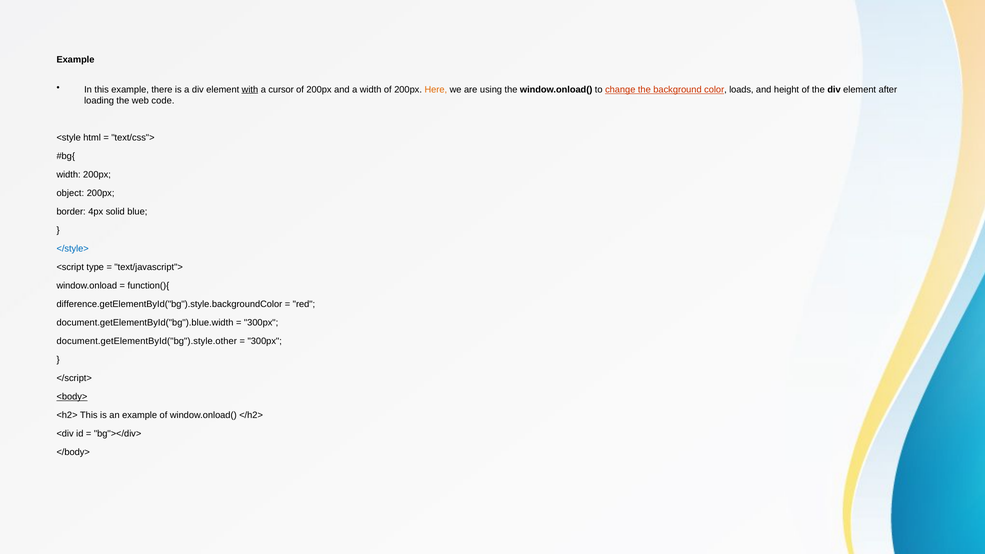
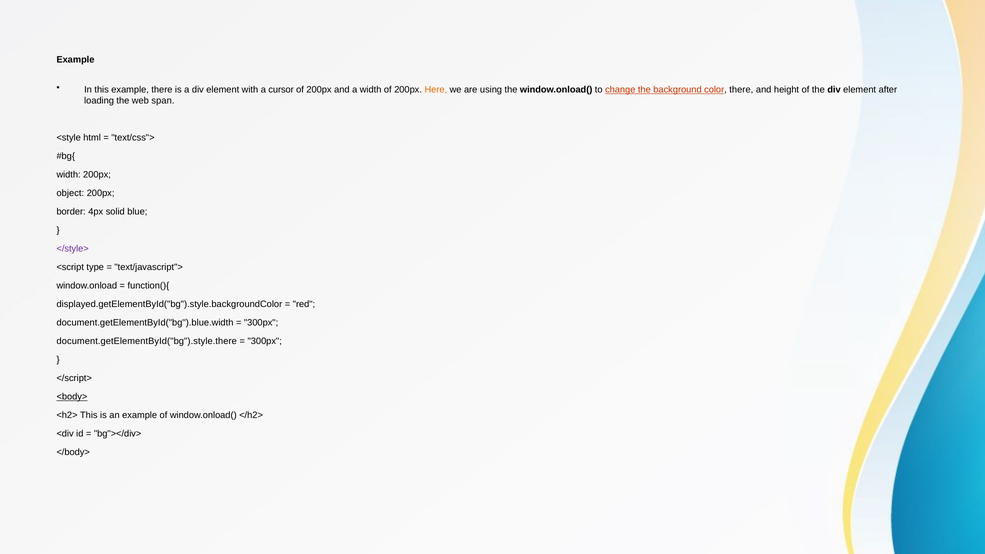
with underline: present -> none
color loads: loads -> there
code: code -> span
</style> colour: blue -> purple
difference.getElementById("bg").style.backgroundColor: difference.getElementById("bg").style.backgroundColor -> displayed.getElementById("bg").style.backgroundColor
document.getElementById("bg").style.other: document.getElementById("bg").style.other -> document.getElementById("bg").style.there
